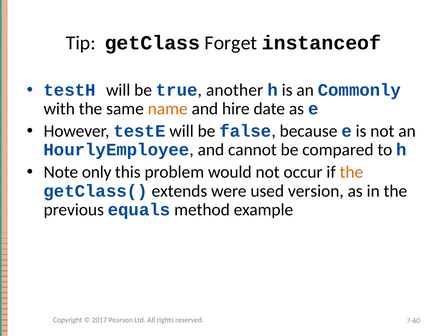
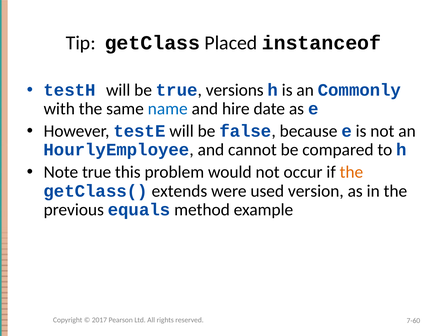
Forget: Forget -> Placed
another: another -> versions
name colour: orange -> blue
Note only: only -> true
